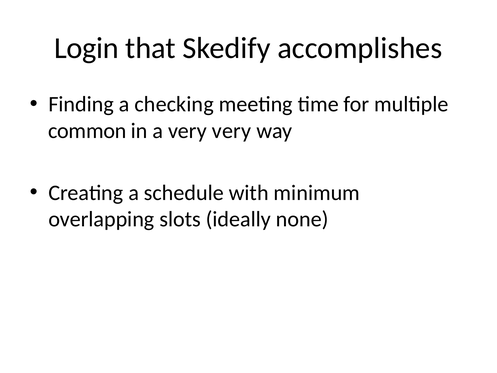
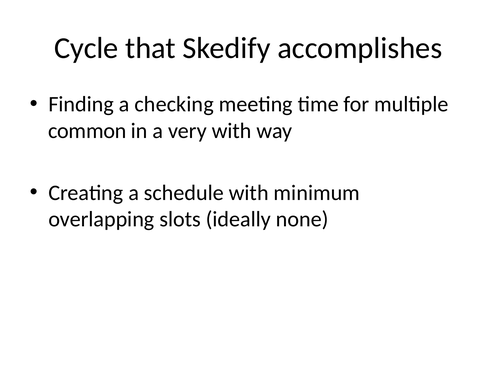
Login: Login -> Cycle
very very: very -> with
